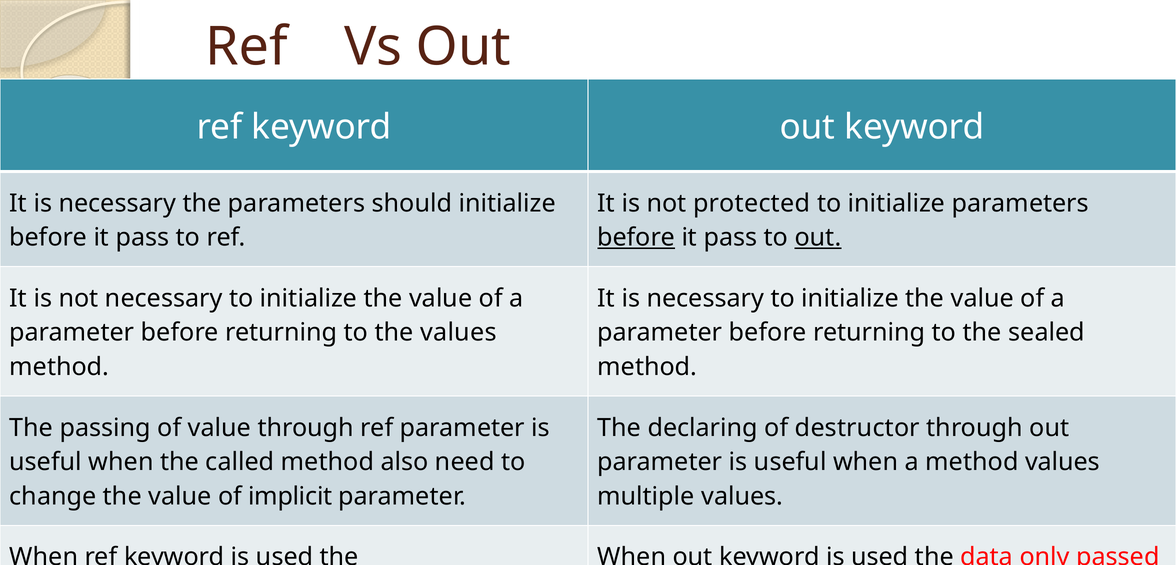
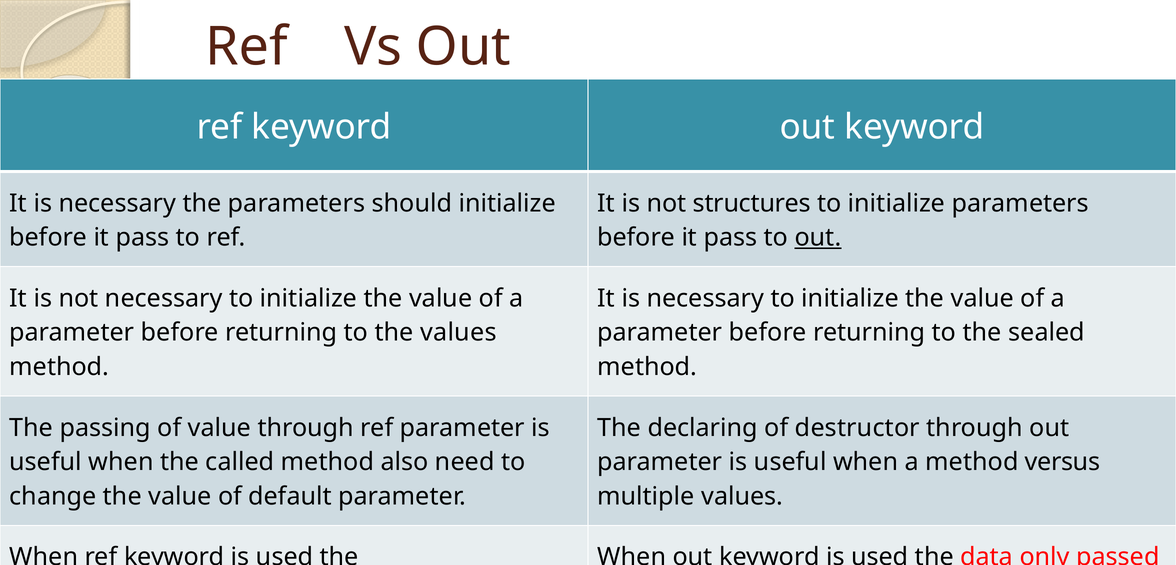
protected: protected -> structures
before at (636, 238) underline: present -> none
method values: values -> versus
implicit: implicit -> default
